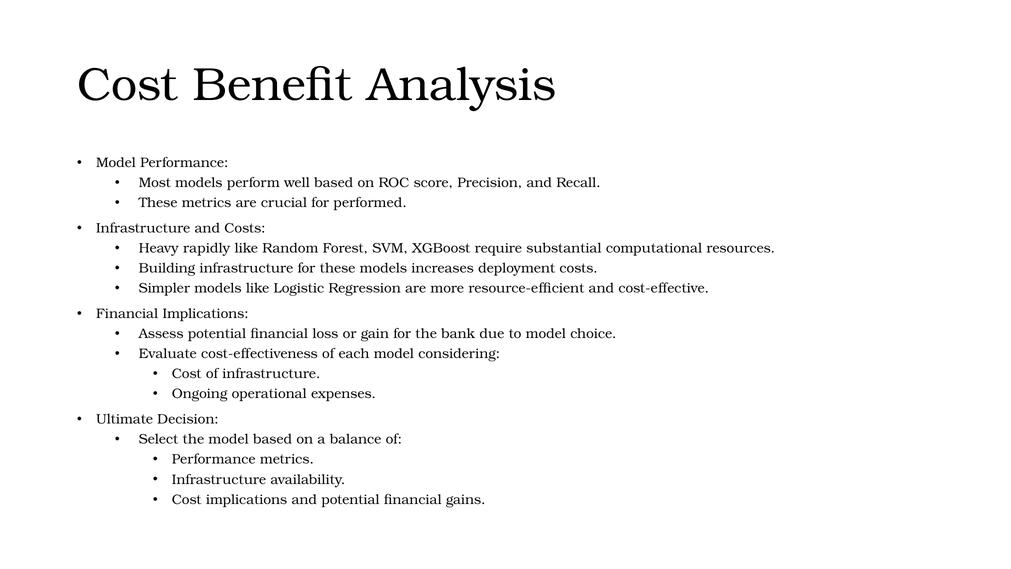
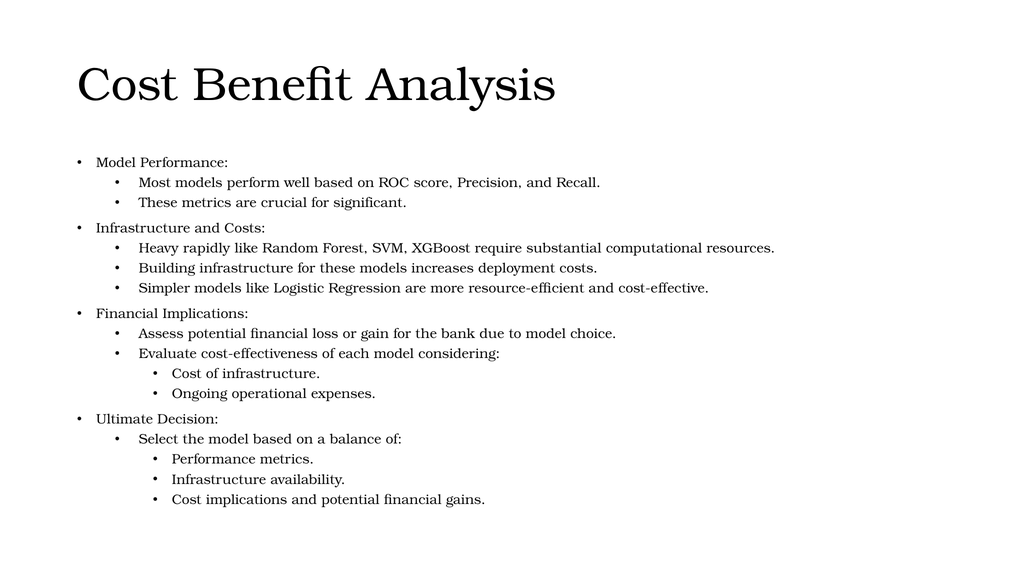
performed: performed -> significant
